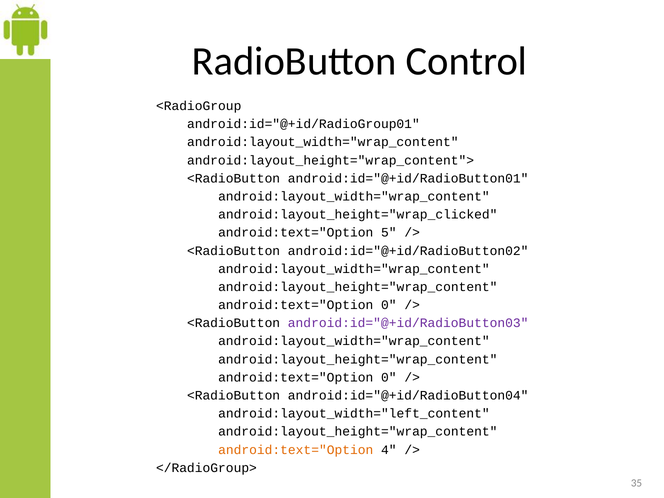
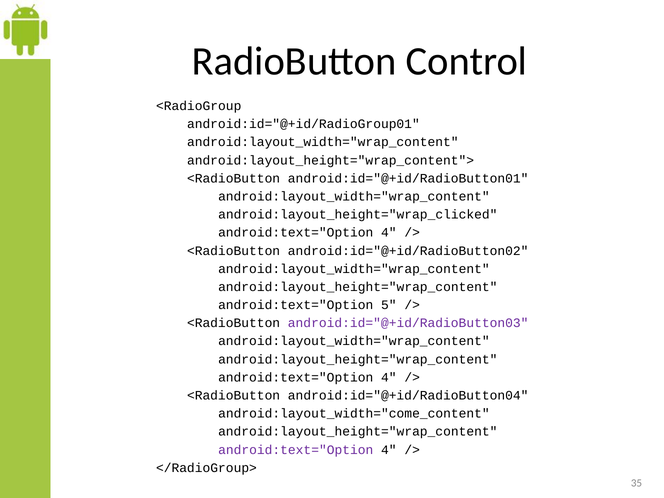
5 at (389, 233): 5 -> 4
0 at (389, 305): 0 -> 5
0 at (389, 377): 0 -> 4
android:layout_width="left_content: android:layout_width="left_content -> android:layout_width="come_content
android:text="Option at (296, 450) colour: orange -> purple
